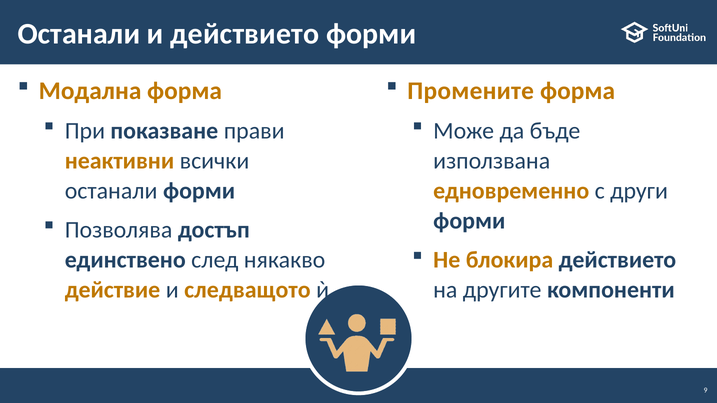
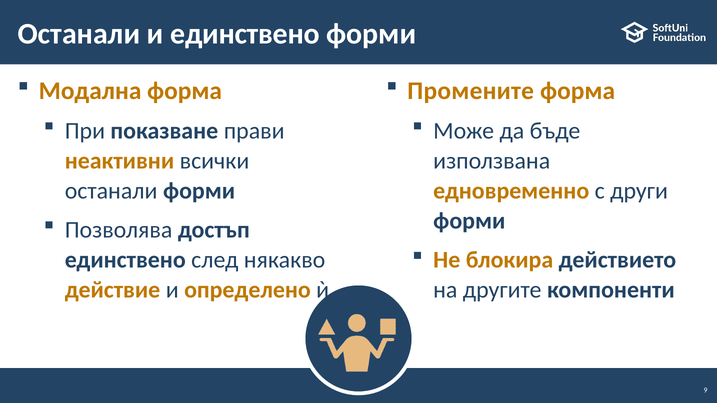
и действието: действието -> единствено
следващото: следващото -> определено
